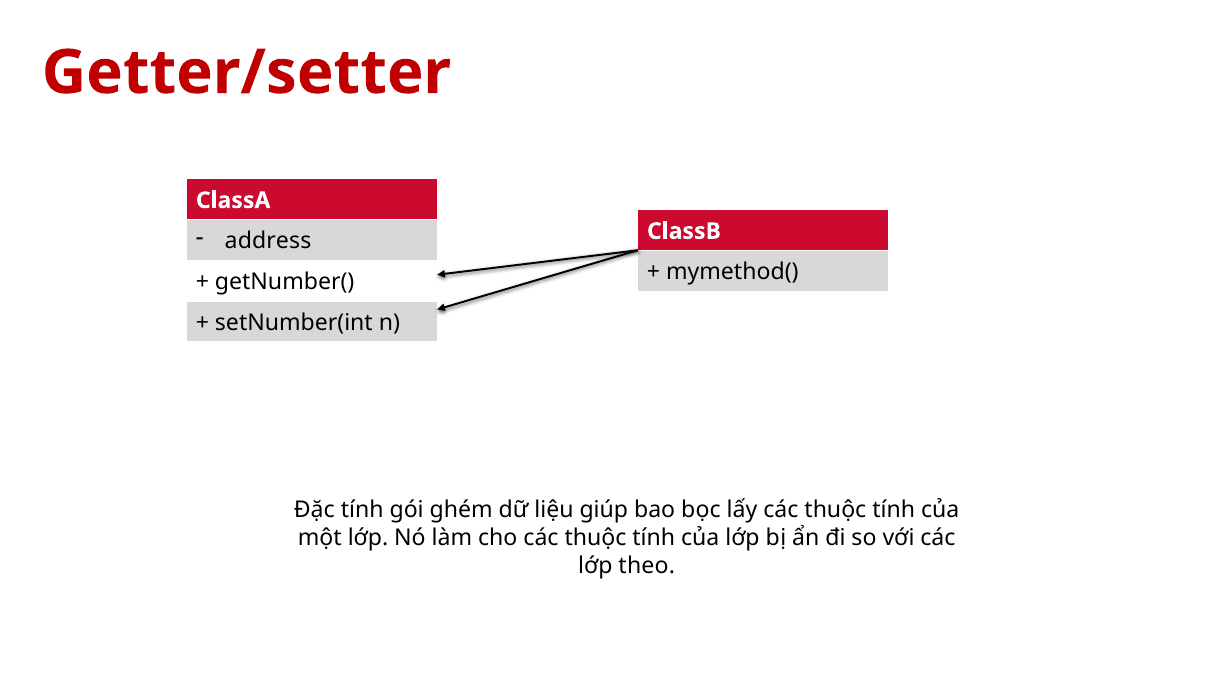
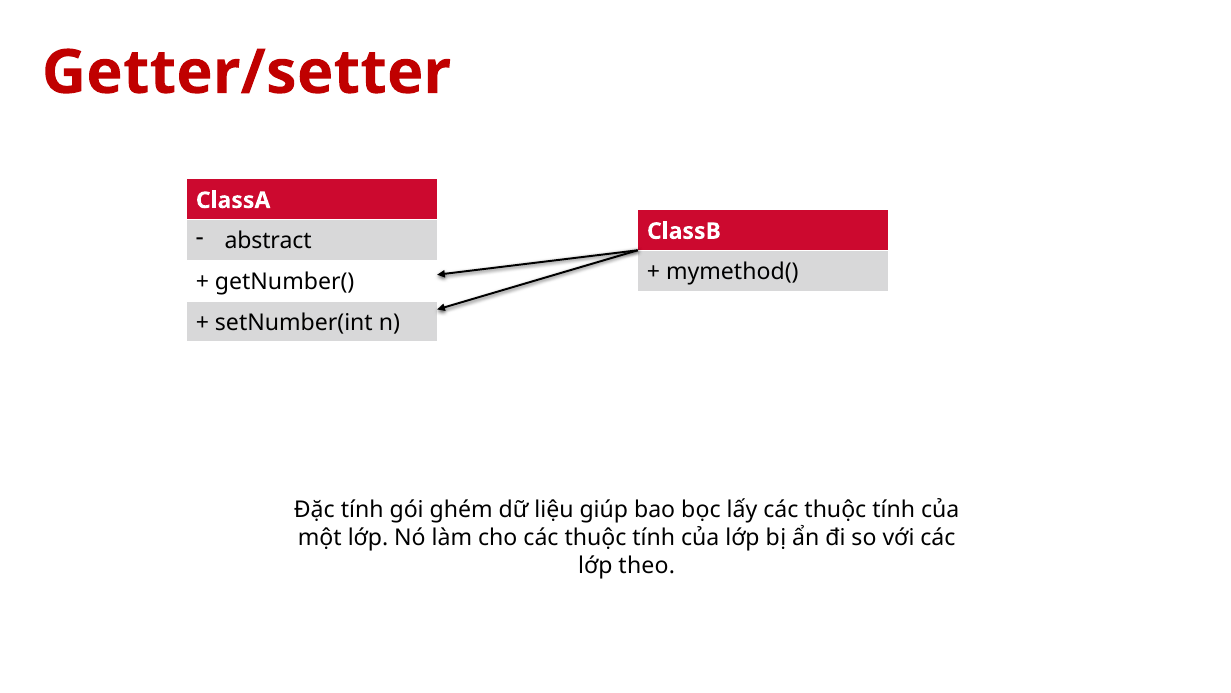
address: address -> abstract
